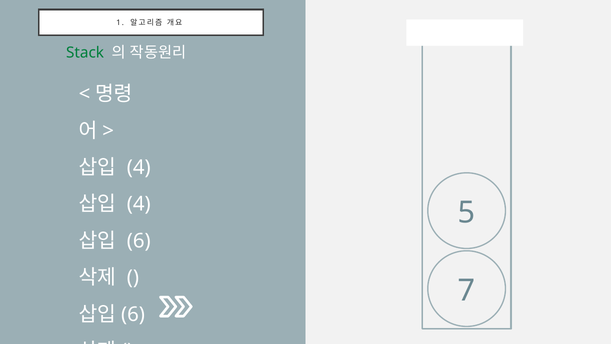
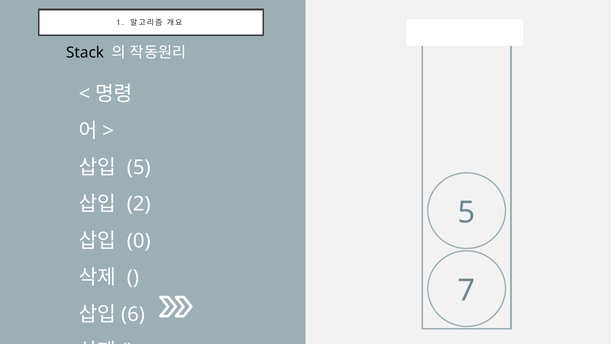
Stack colour: green -> black
4 at (139, 167): 4 -> 5
4 at (139, 204): 4 -> 2
6 at (139, 241): 6 -> 0
